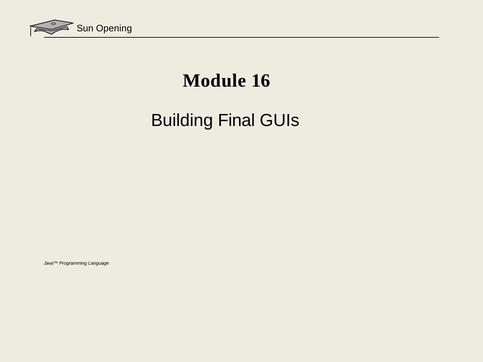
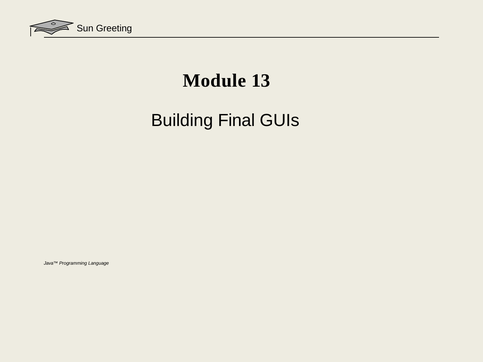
Opening: Opening -> Greeting
16: 16 -> 13
